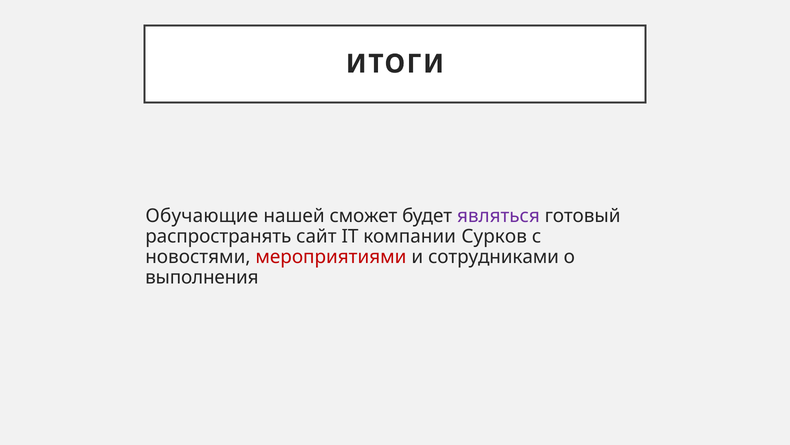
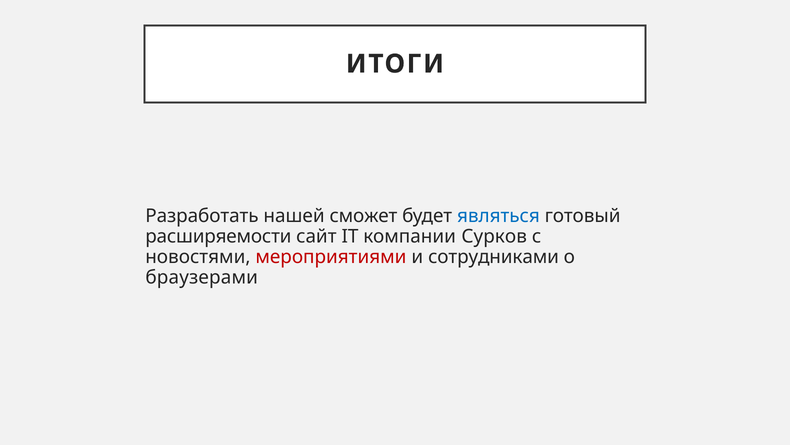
Обучающие: Обучающие -> Разработать
являться colour: purple -> blue
распространять: распространять -> расширяемости
выполнения: выполнения -> браузерами
